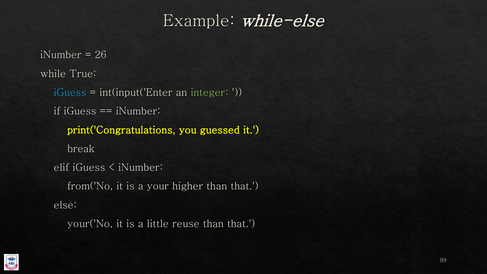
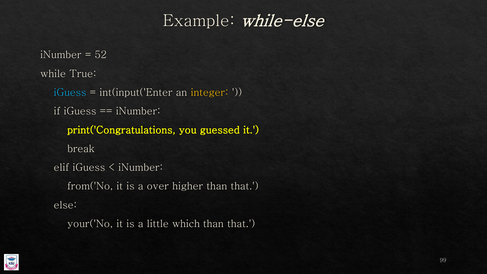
26: 26 -> 52
integer colour: light green -> yellow
your: your -> over
reuse: reuse -> which
